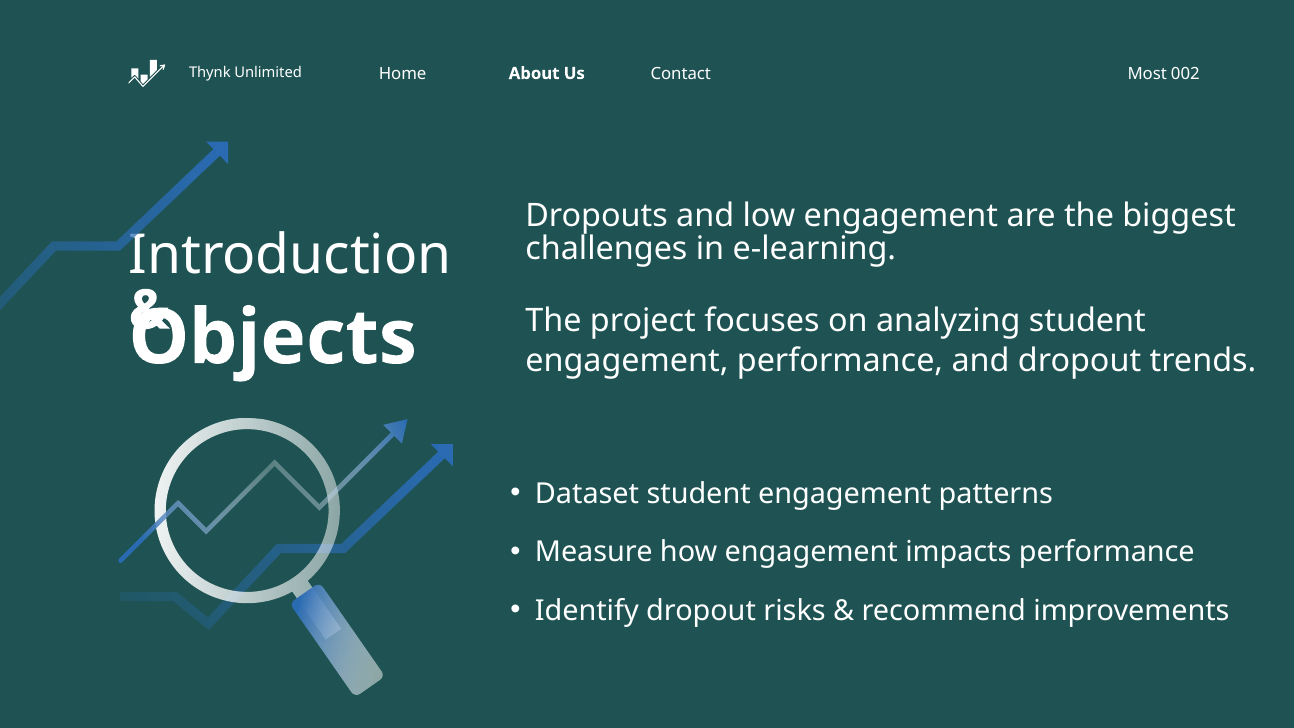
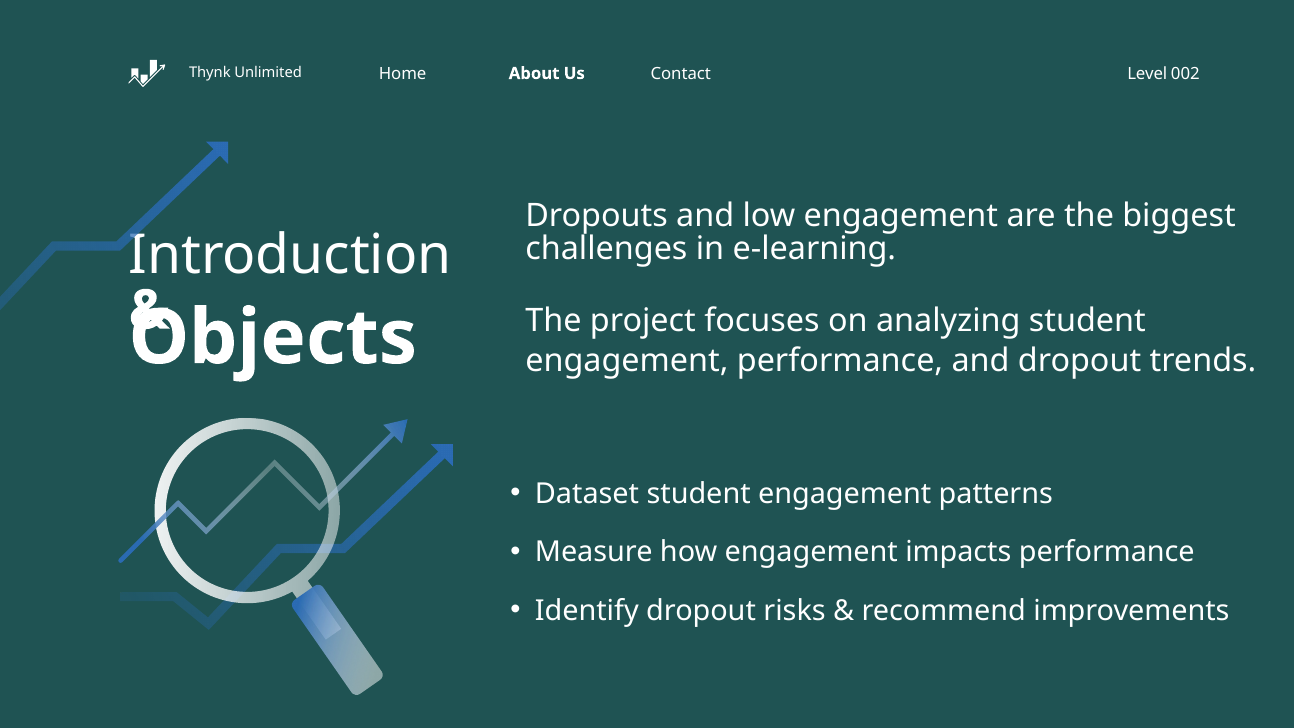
Most: Most -> Level
